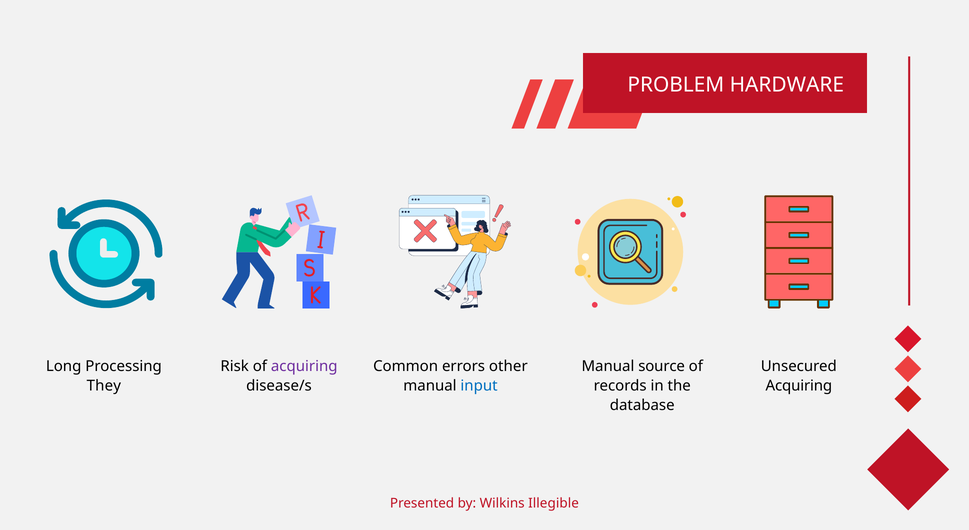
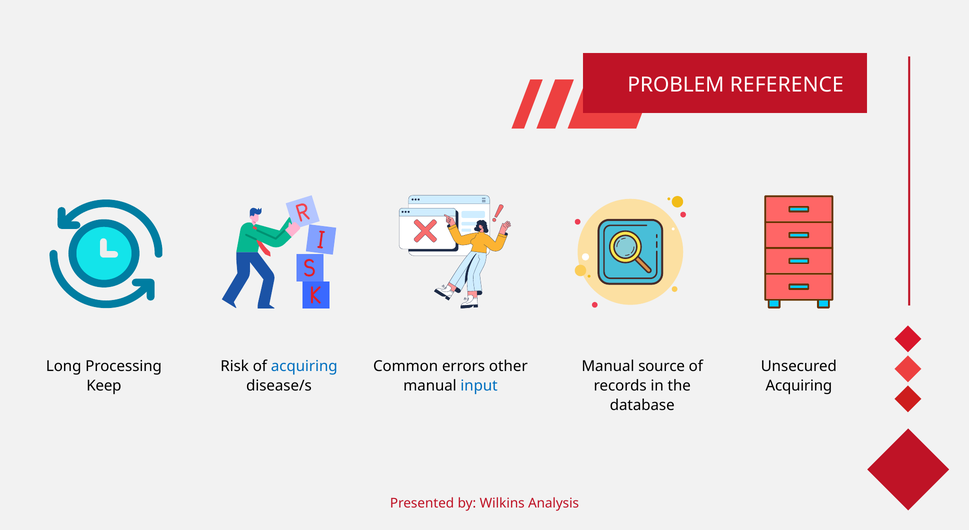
HARDWARE: HARDWARE -> REFERENCE
acquiring at (304, 366) colour: purple -> blue
They: They -> Keep
Illegible: Illegible -> Analysis
